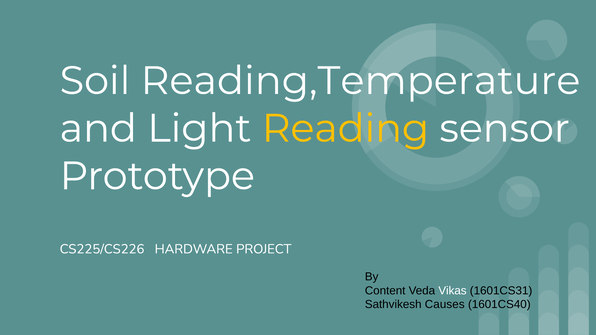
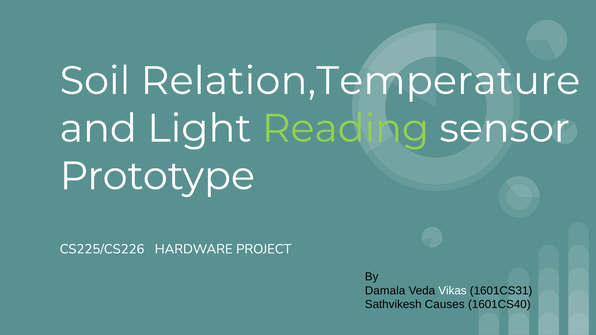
Reading,Temperature: Reading,Temperature -> Relation,Temperature
Reading colour: yellow -> light green
Content: Content -> Damala
